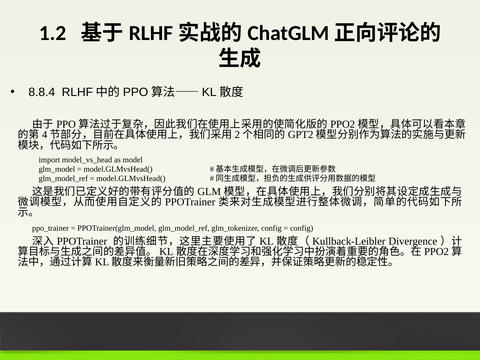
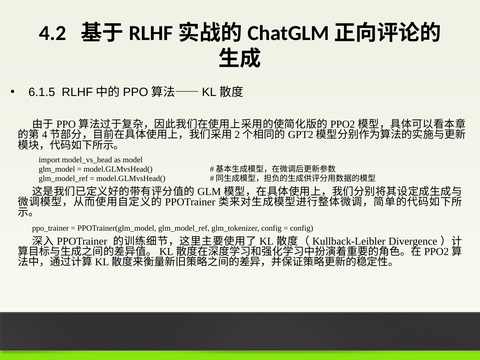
1.2: 1.2 -> 4.2
8.8.4: 8.8.4 -> 6.1.5
